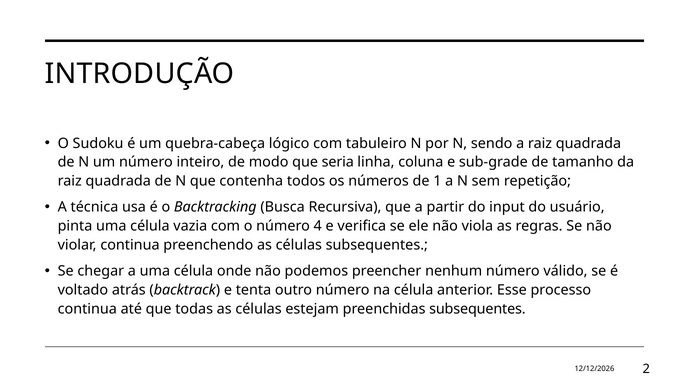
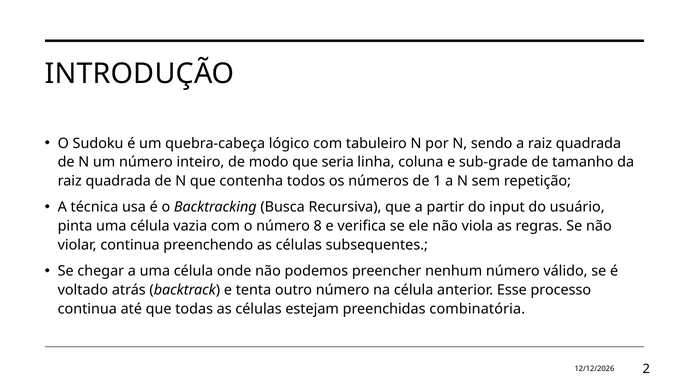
4: 4 -> 8
preenchidas subsequentes: subsequentes -> combinatória
